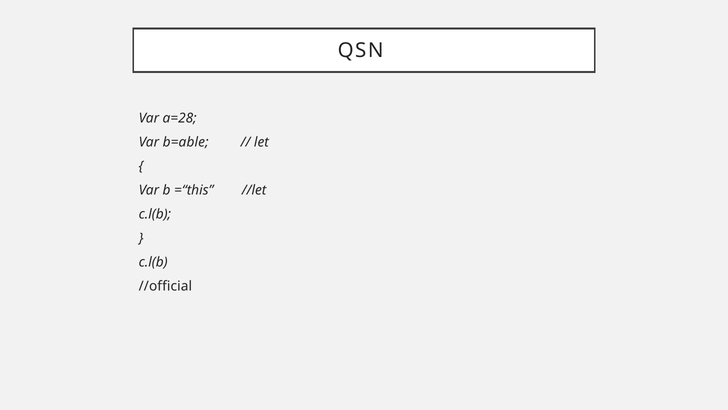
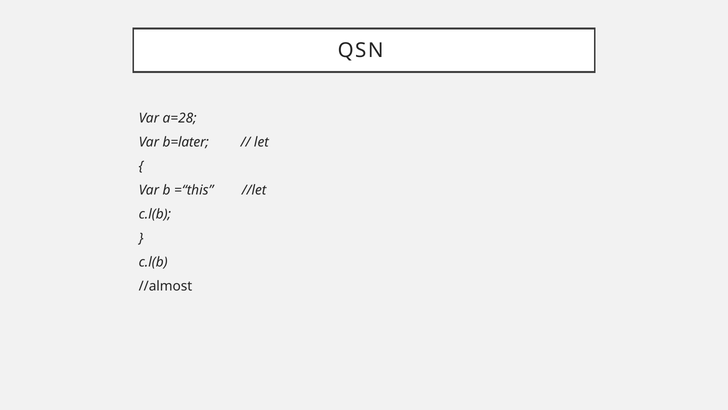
b=able: b=able -> b=later
//official: //official -> //almost
